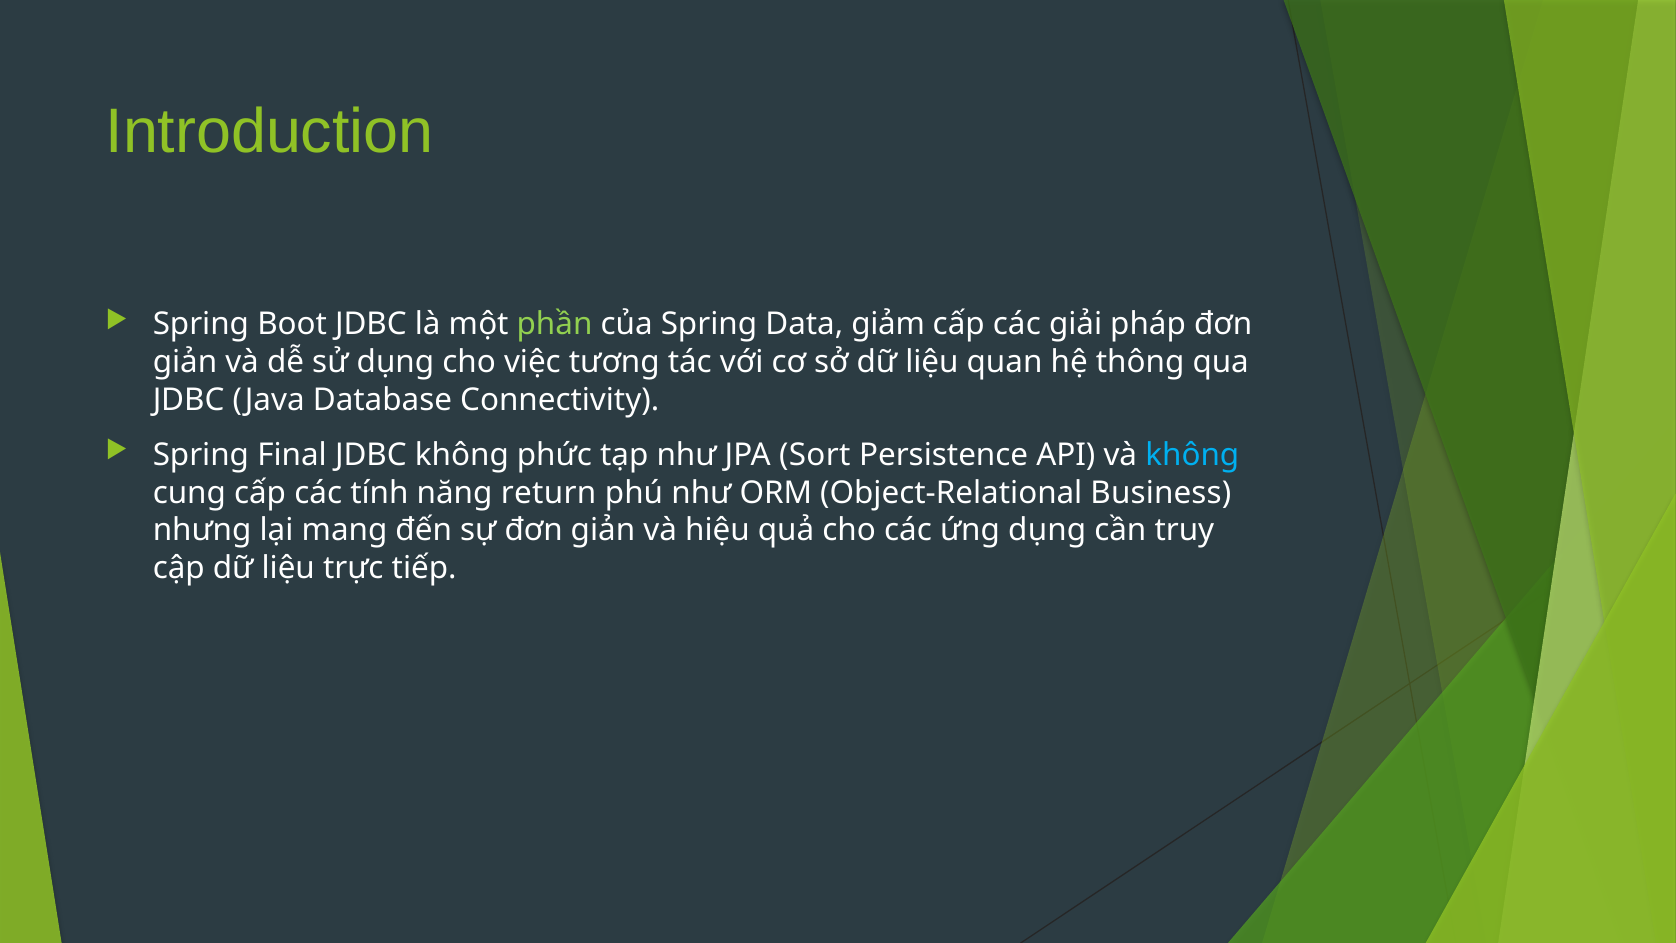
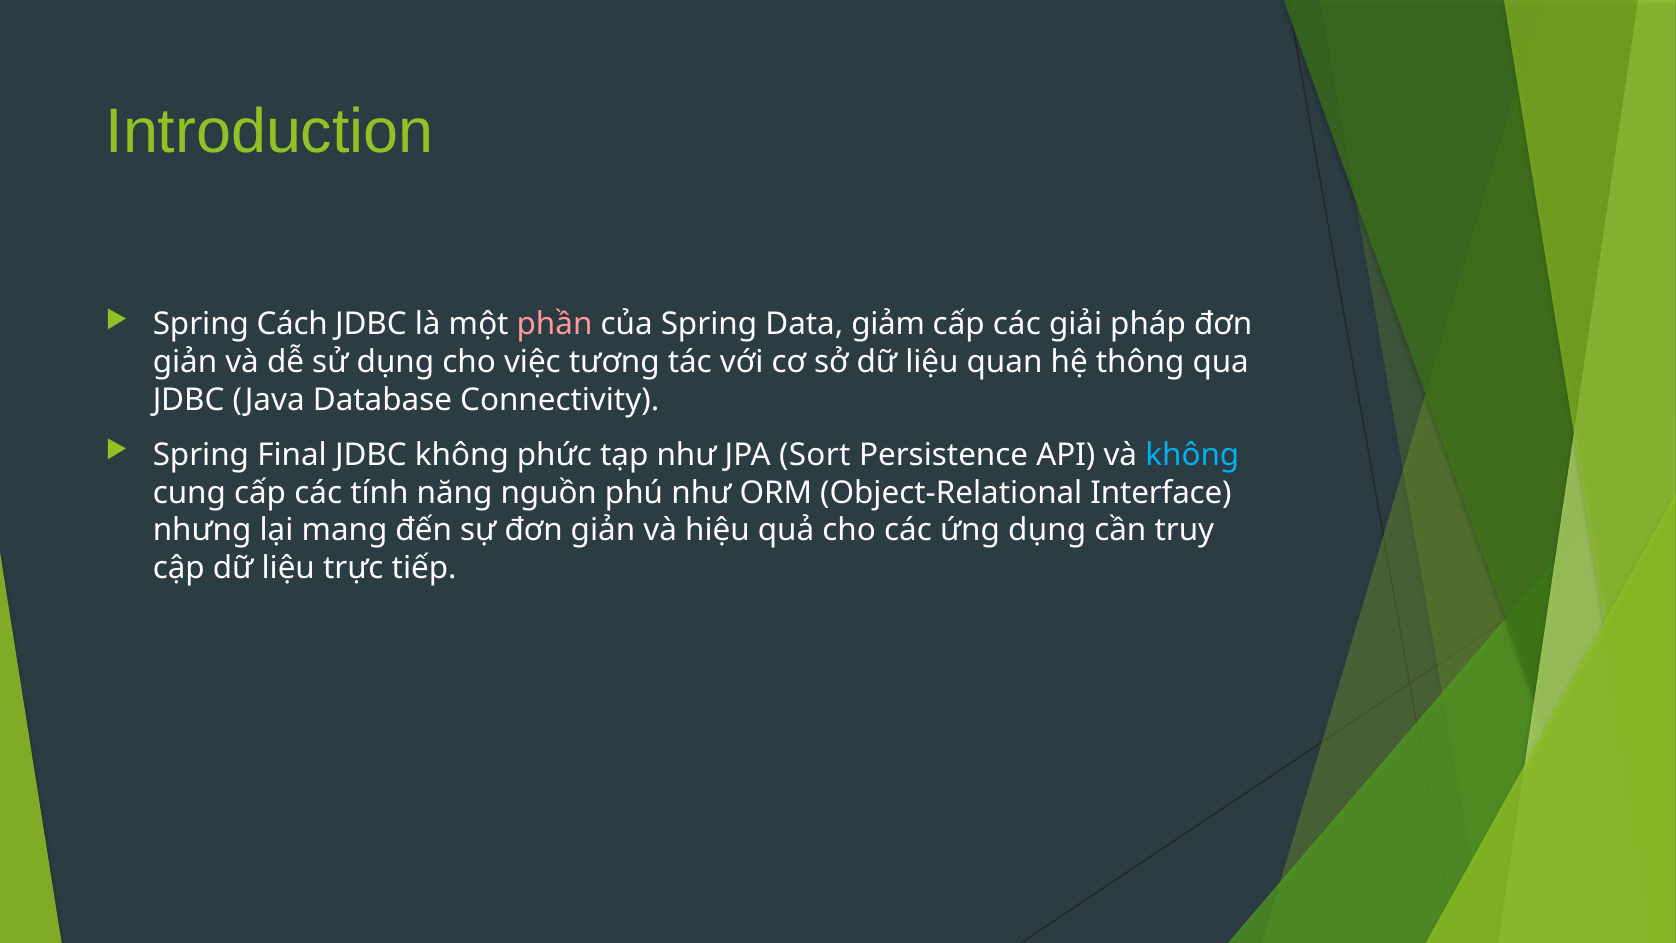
Boot: Boot -> Cách
phần colour: light green -> pink
return: return -> nguồn
Business: Business -> Interface
